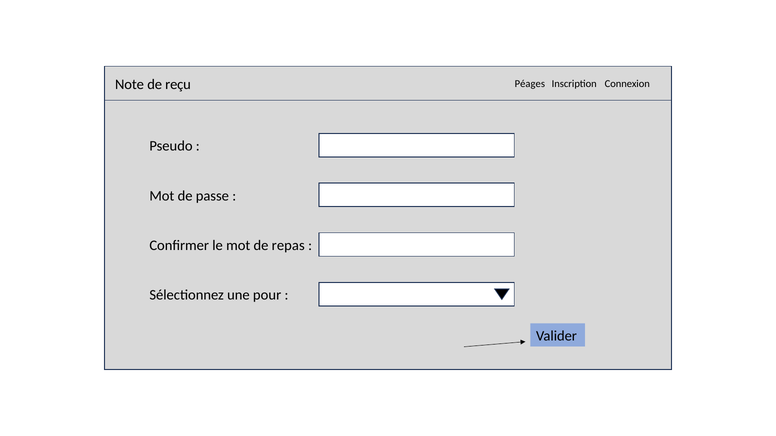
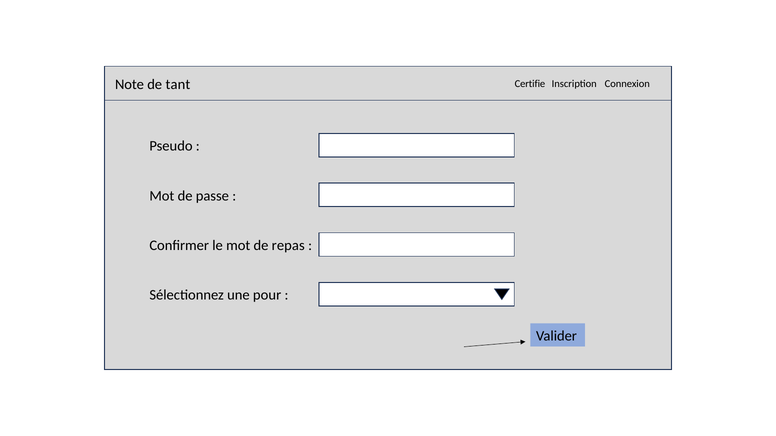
reçu: reçu -> tant
Péages: Péages -> Certifie
